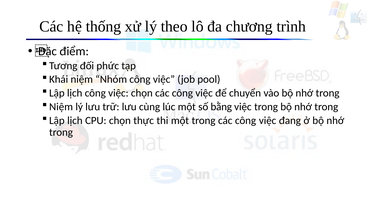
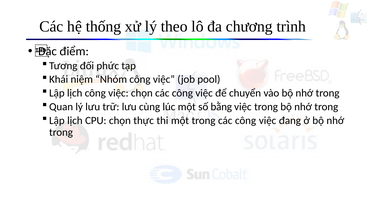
Niệm at (61, 107): Niệm -> Quan
